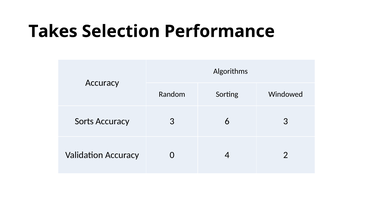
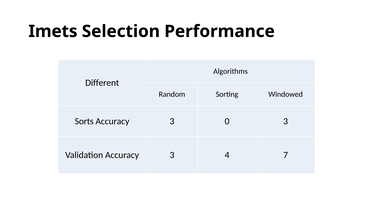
Takes: Takes -> Imets
Accuracy at (102, 83): Accuracy -> Different
6: 6 -> 0
Validation Accuracy 0: 0 -> 3
2: 2 -> 7
